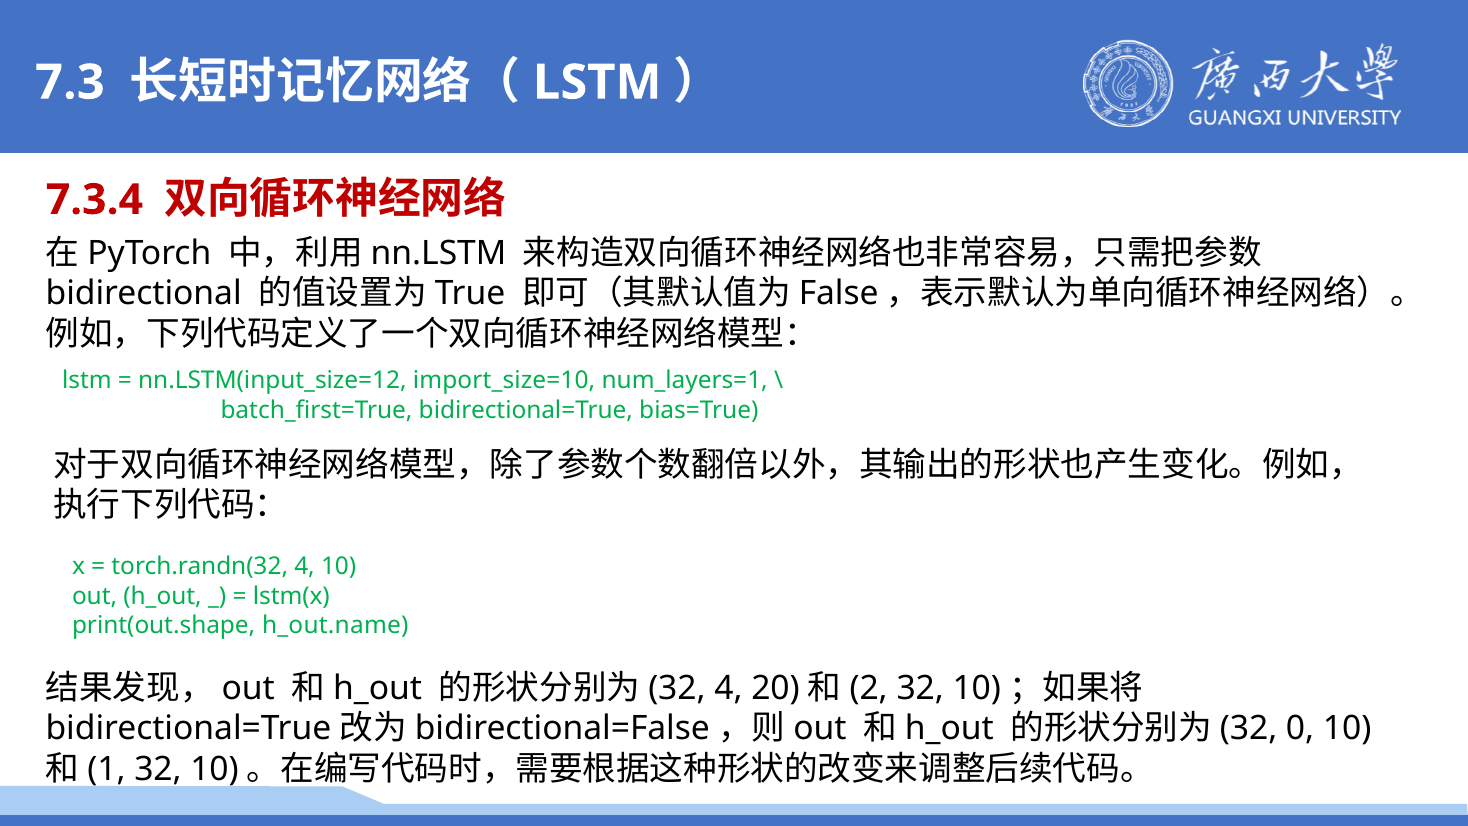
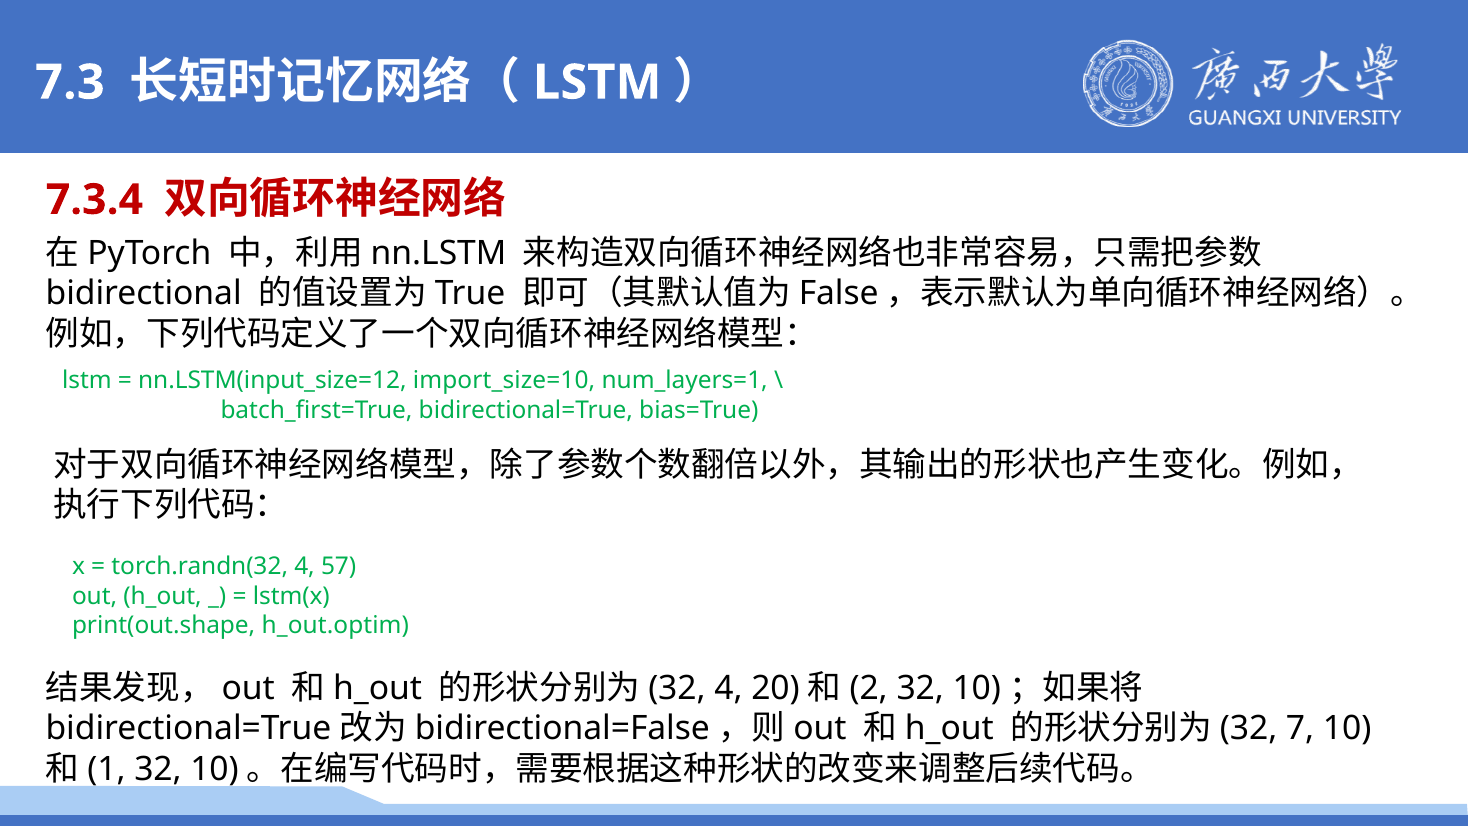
4 10: 10 -> 57
h_out.name: h_out.name -> h_out.optim
0: 0 -> 7
